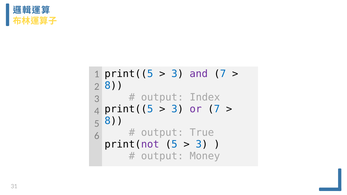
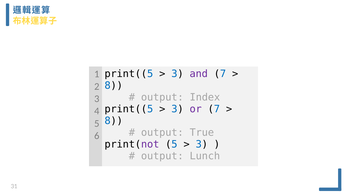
Money: Money -> Lunch
